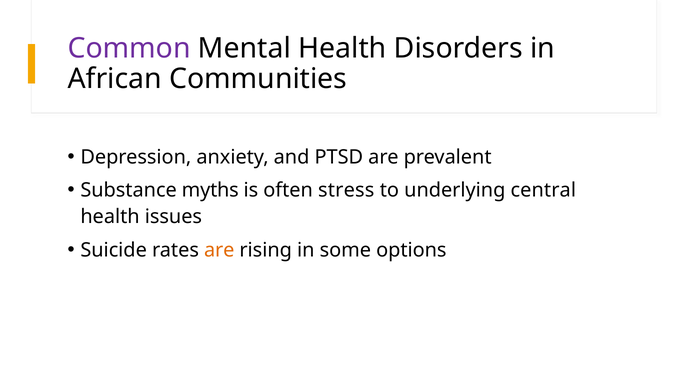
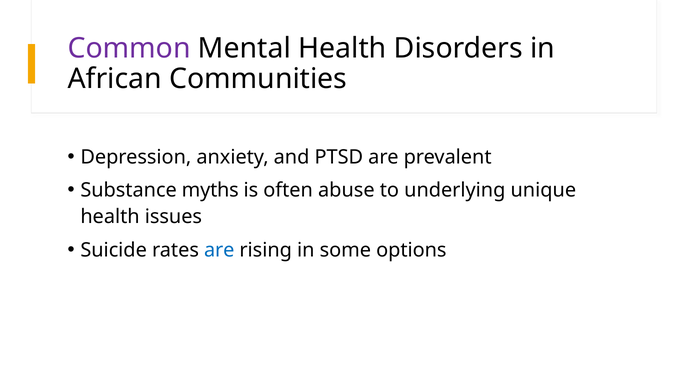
stress: stress -> abuse
central: central -> unique
are at (219, 250) colour: orange -> blue
